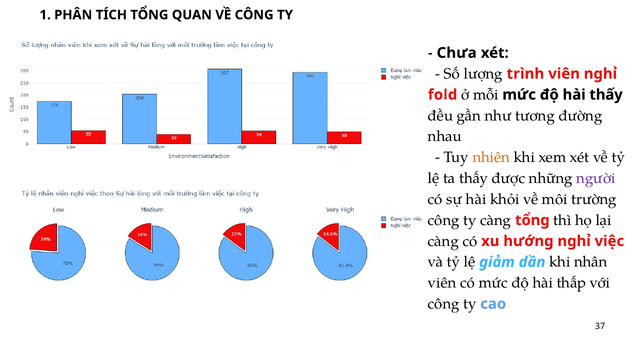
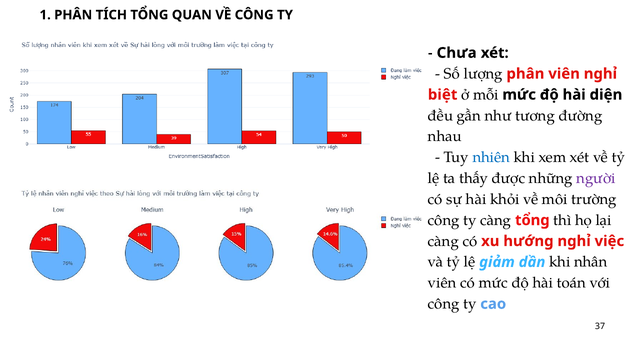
lượng trình: trình -> phân
fold: fold -> biệt
hài thấy: thấy -> diện
nhiên colour: orange -> blue
thấp: thấp -> toán
